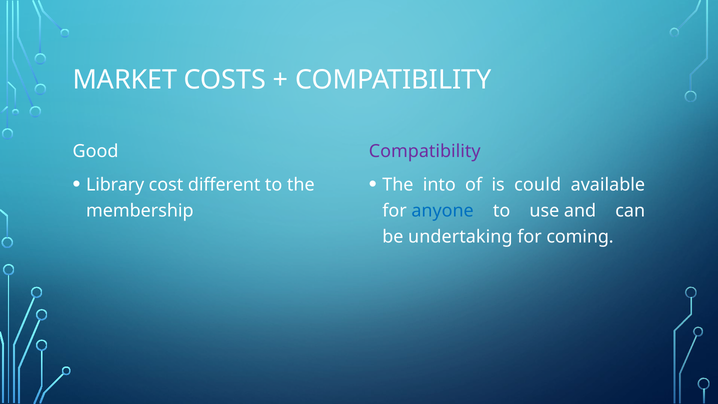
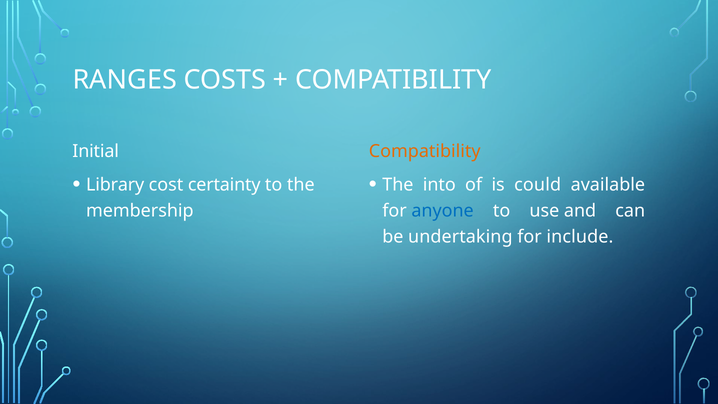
MARKET: MARKET -> RANGES
Good: Good -> Initial
Compatibility at (425, 152) colour: purple -> orange
different: different -> certainty
coming: coming -> include
